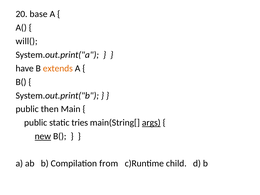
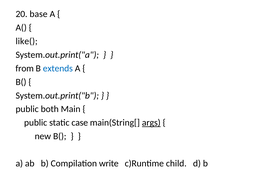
will(: will( -> like(
have: have -> from
extends colour: orange -> blue
then: then -> both
tries: tries -> case
new underline: present -> none
from: from -> write
